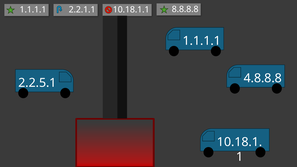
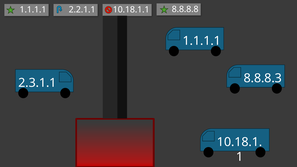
4.8.8.8: 4.8.8.8 -> 8.8.8.3
2.2.5.1: 2.2.5.1 -> 2.3.1.1
